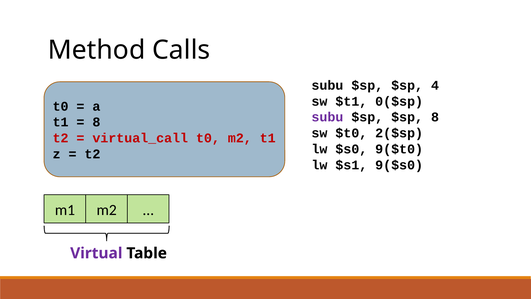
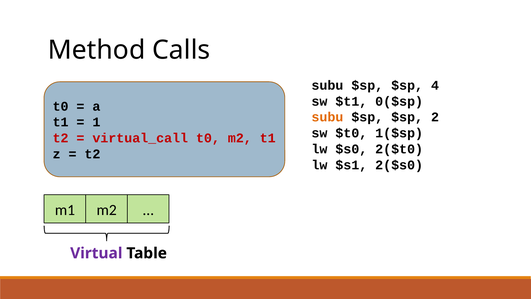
subu at (327, 117) colour: purple -> orange
$sp 8: 8 -> 2
8 at (96, 122): 8 -> 1
2($sp: 2($sp -> 1($sp
9($t0: 9($t0 -> 2($t0
9($s0: 9($s0 -> 2($s0
